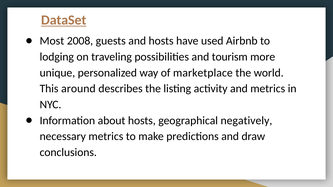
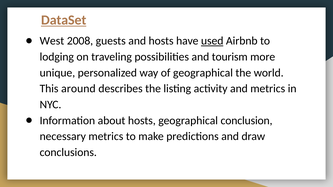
Most: Most -> West
used underline: none -> present
of marketplace: marketplace -> geographical
negatively: negatively -> conclusion
